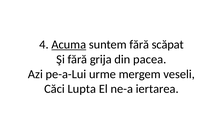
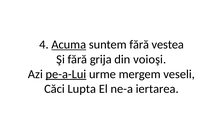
scăpat: scăpat -> vestea
pacea: pacea -> voioşi
pe-a-Lui underline: none -> present
